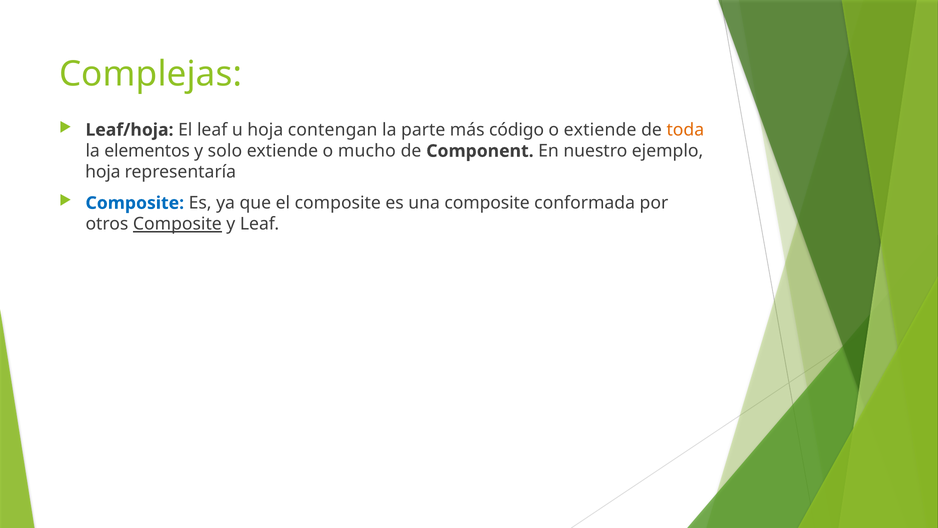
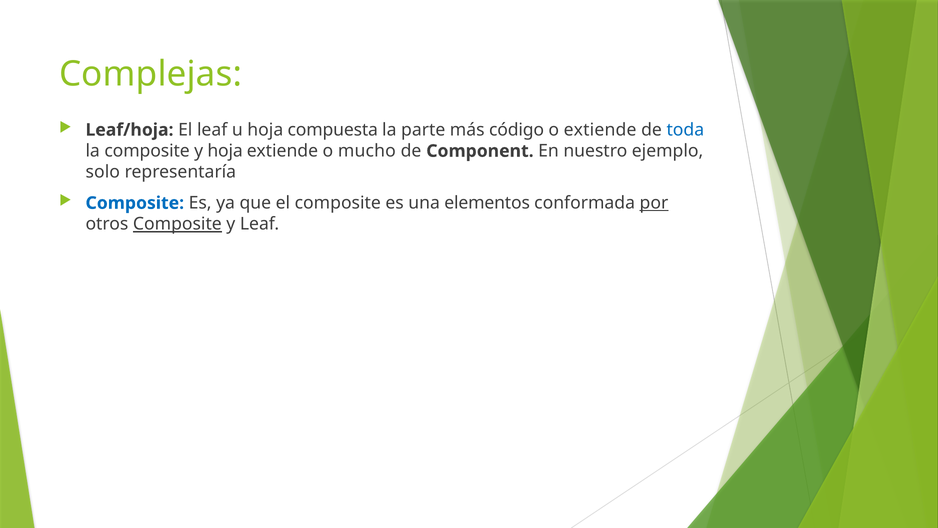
contengan: contengan -> compuesta
toda colour: orange -> blue
la elementos: elementos -> composite
y solo: solo -> hoja
hoja at (103, 172): hoja -> solo
una composite: composite -> elementos
por underline: none -> present
